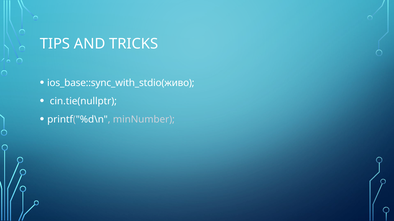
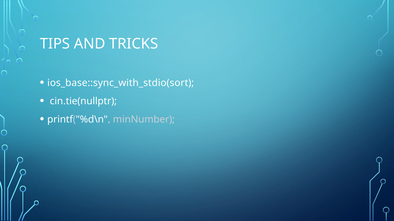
ios_base::sync_with_stdio(живо: ios_base::sync_with_stdio(живо -> ios_base::sync_with_stdio(sort
